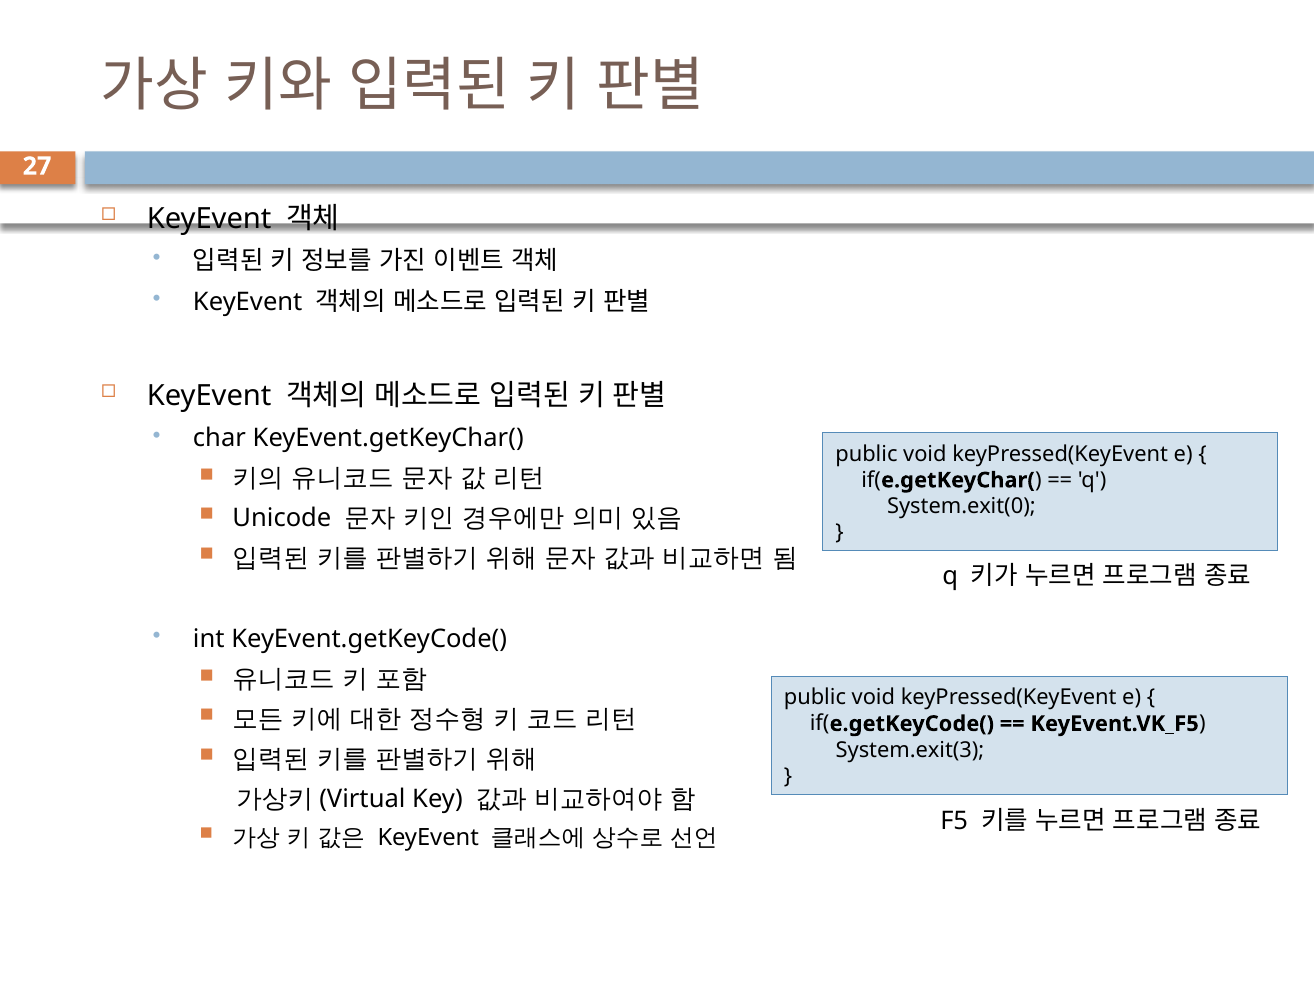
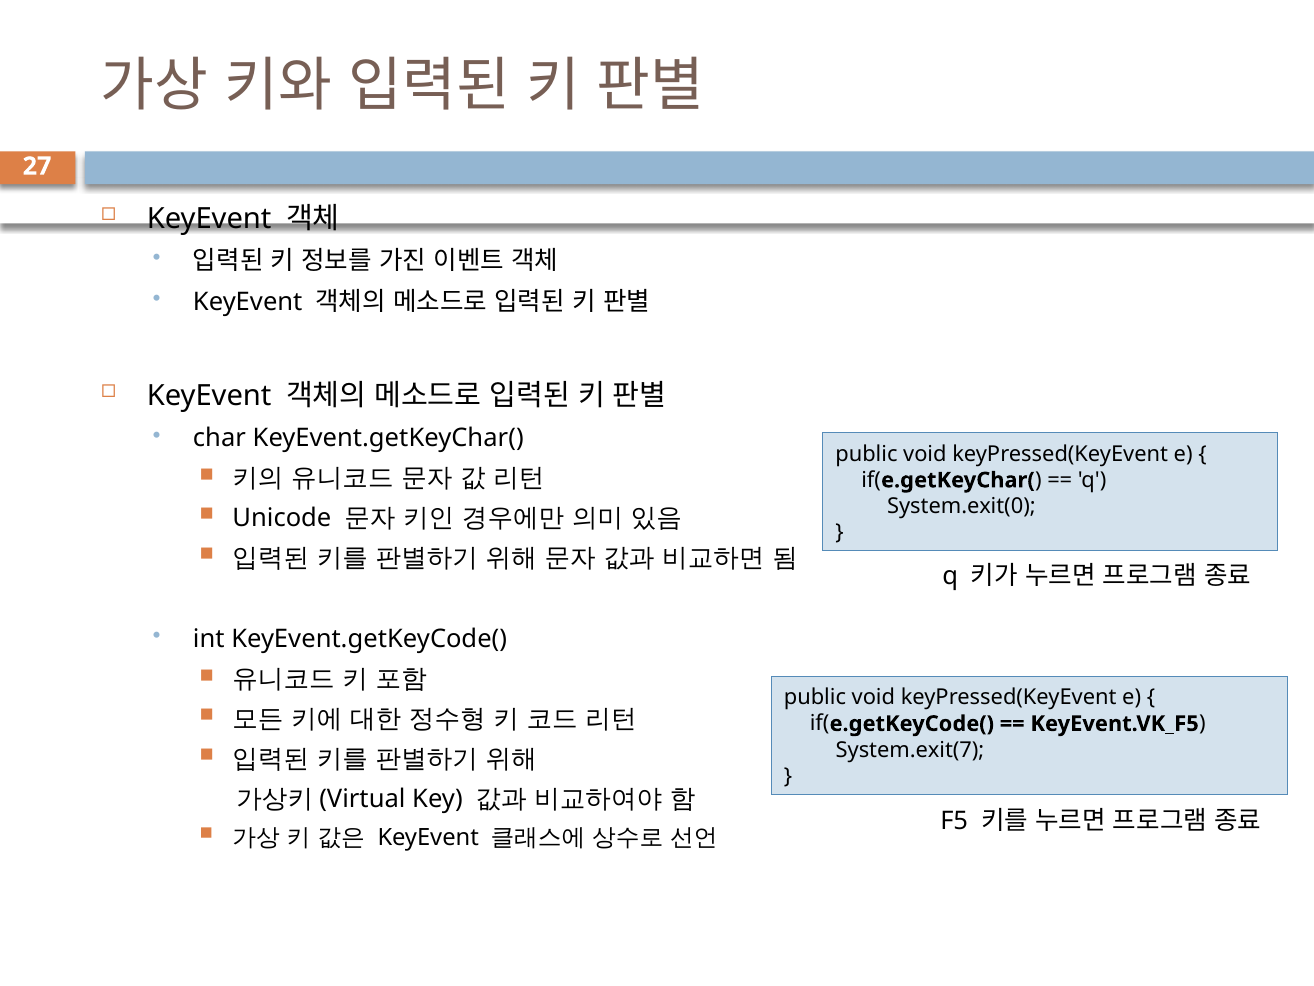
System.exit(3: System.exit(3 -> System.exit(7
